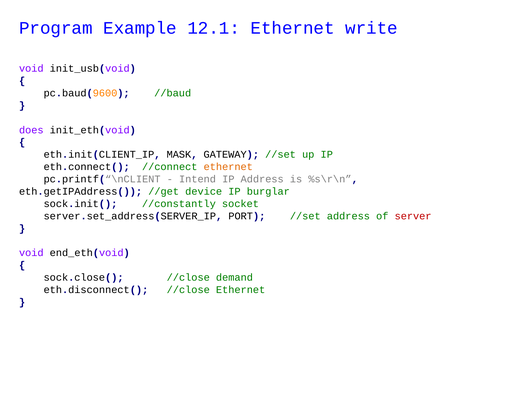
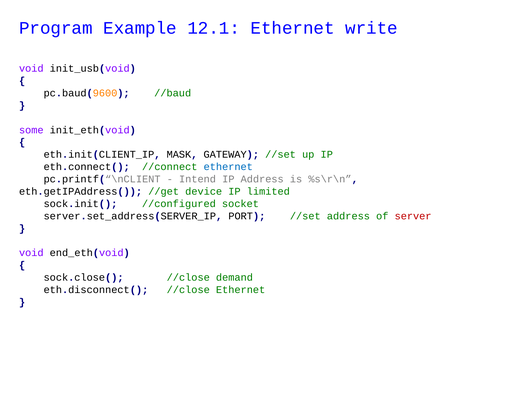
does: does -> some
ethernet at (228, 167) colour: orange -> blue
burglar: burglar -> limited
//constantly: //constantly -> //configured
